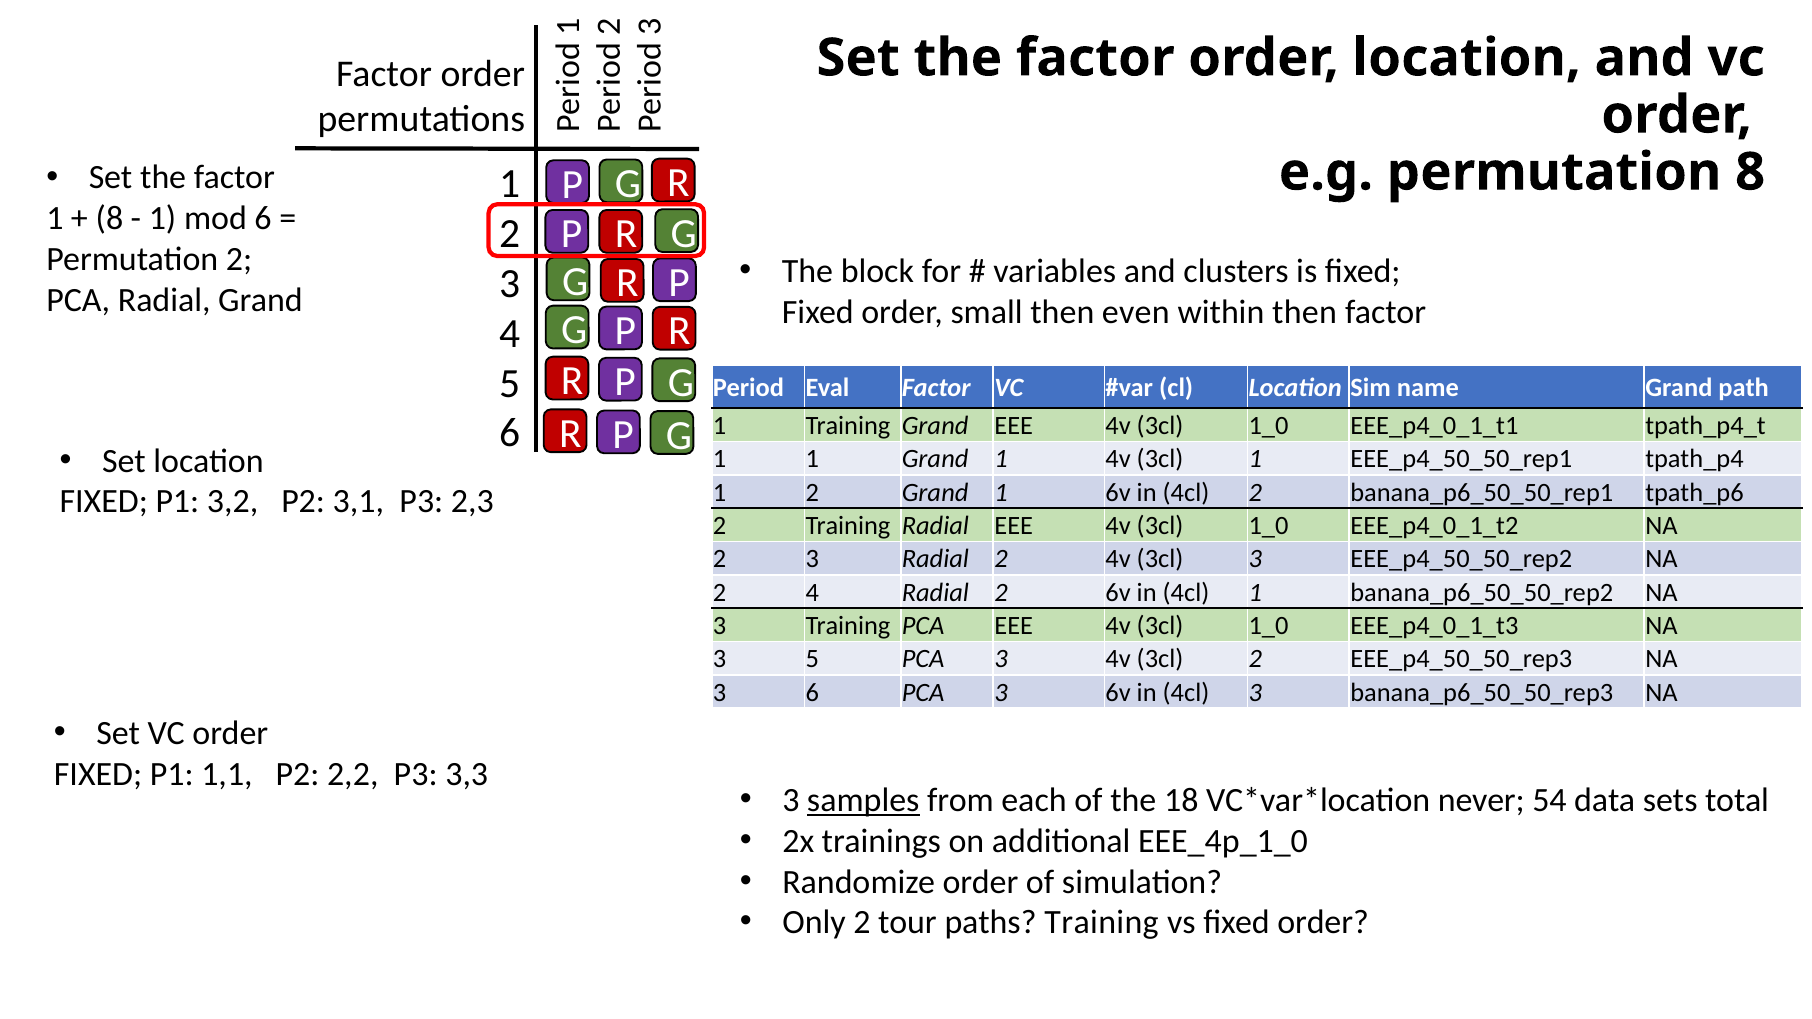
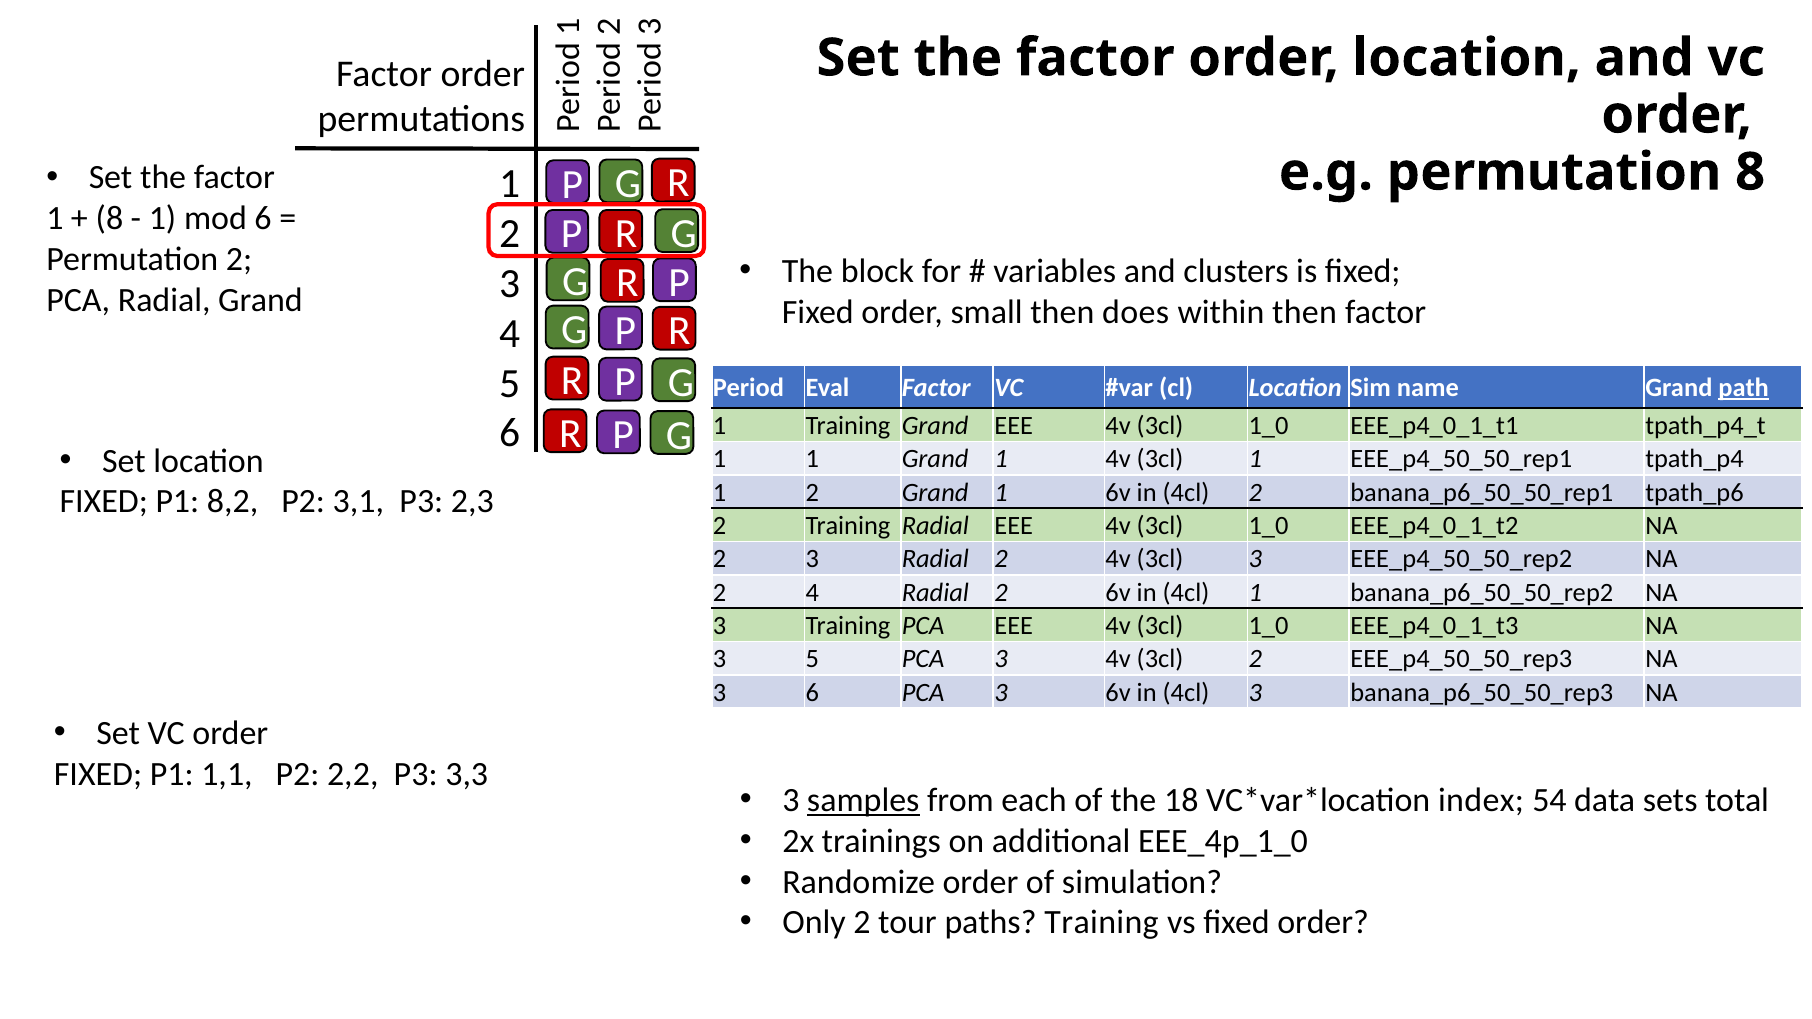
even: even -> does
path underline: none -> present
3,2: 3,2 -> 8,2
never: never -> index
